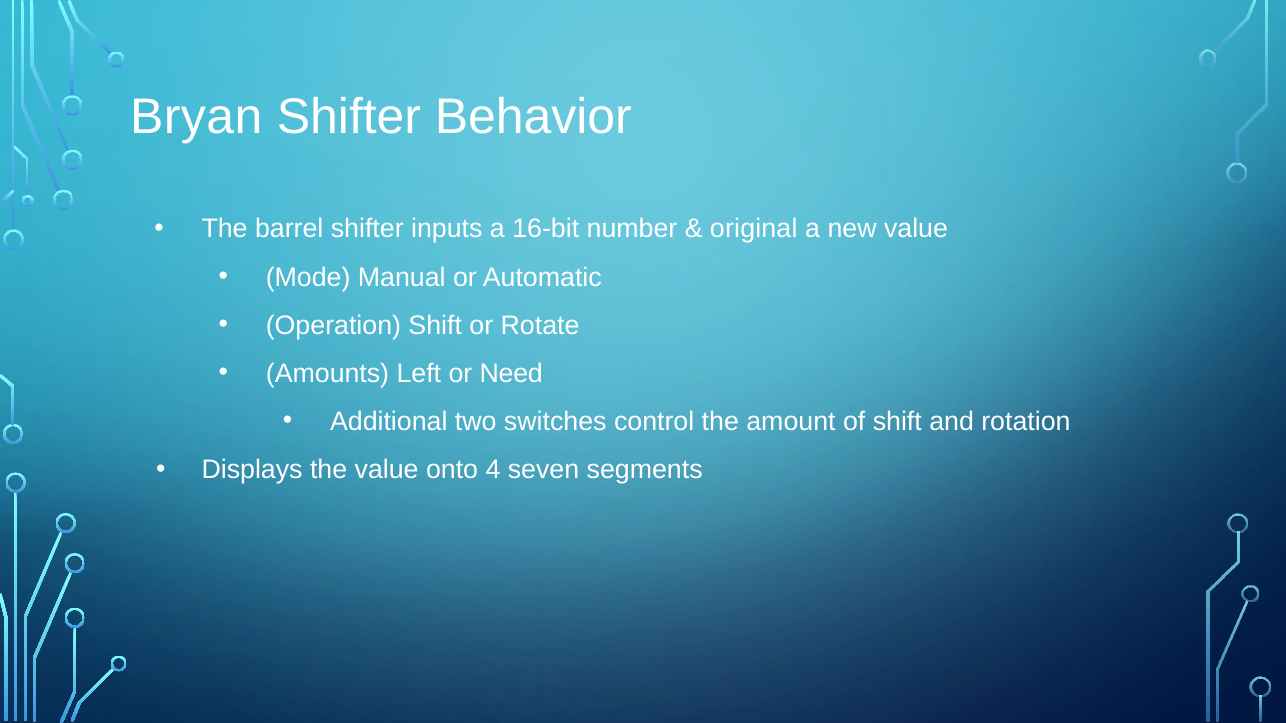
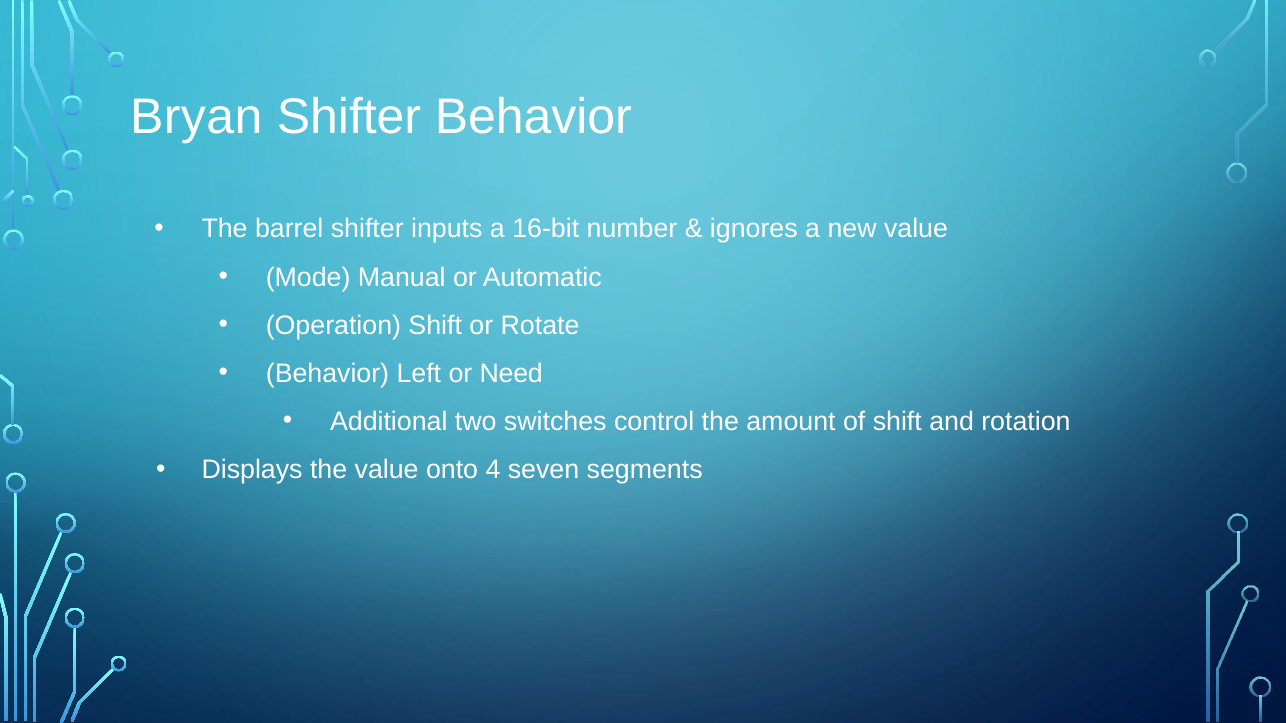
original: original -> ignores
Amounts at (328, 374): Amounts -> Behavior
